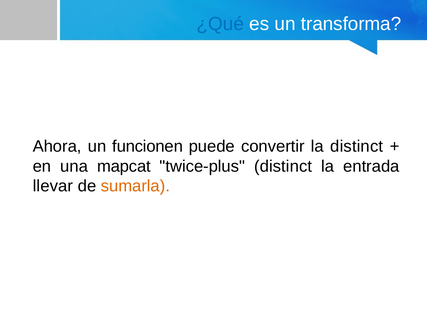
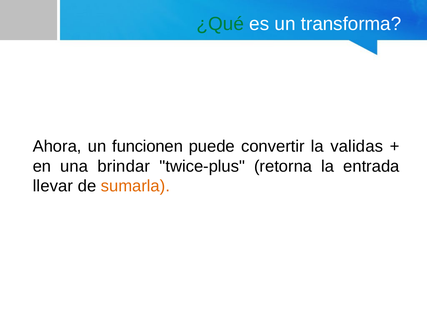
¿Qué colour: blue -> green
la distinct: distinct -> validas
mapcat: mapcat -> brindar
twice-plus distinct: distinct -> retorna
